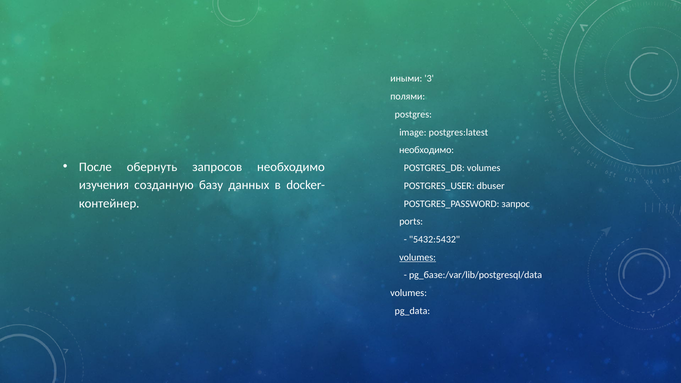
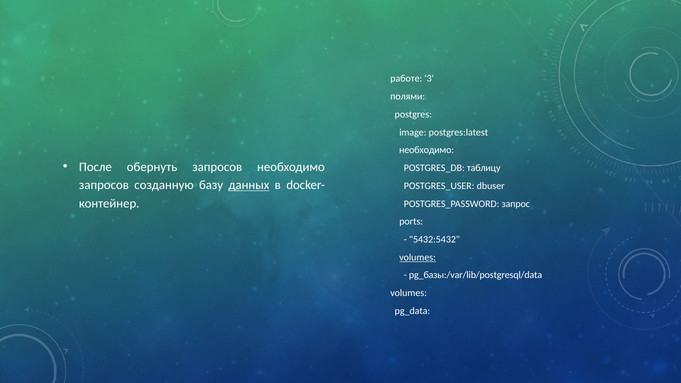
иными: иными -> работе
POSTGRES_DB volumes: volumes -> таблицу
изучения at (104, 185): изучения -> запросов
данных underline: none -> present
pg_базе:/var/lib/postgresql/data: pg_базе:/var/lib/postgresql/data -> pg_базы:/var/lib/postgresql/data
